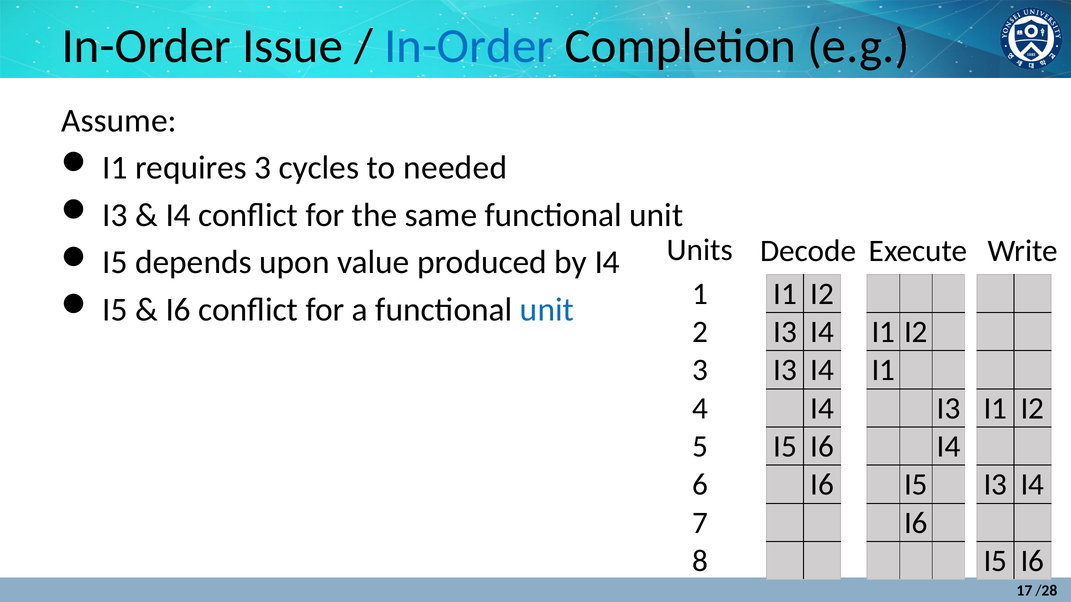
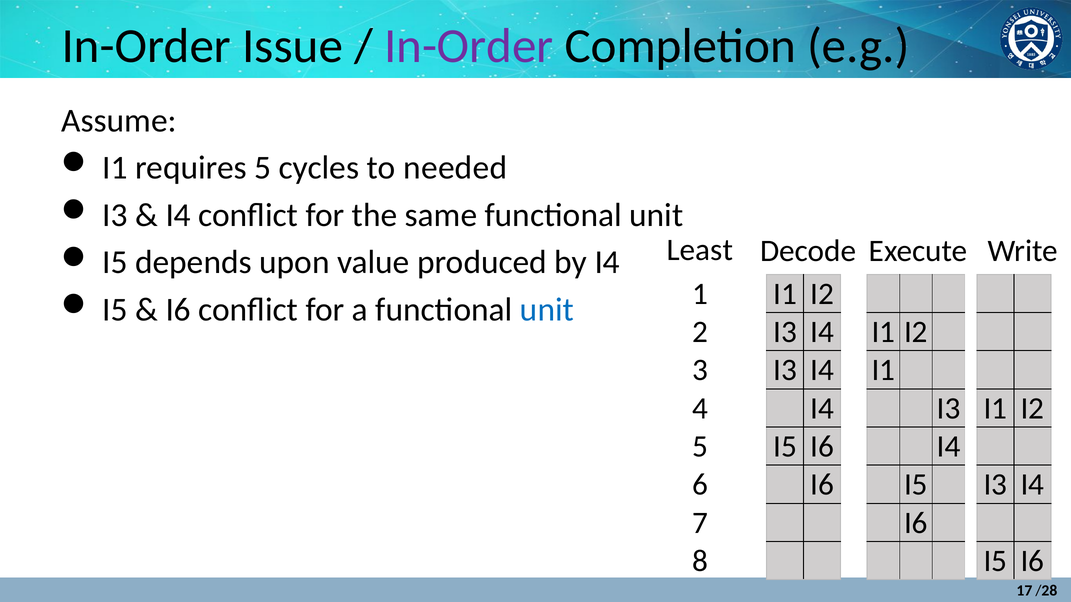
In-Order at (469, 46) colour: blue -> purple
requires 3: 3 -> 5
Units: Units -> Least
